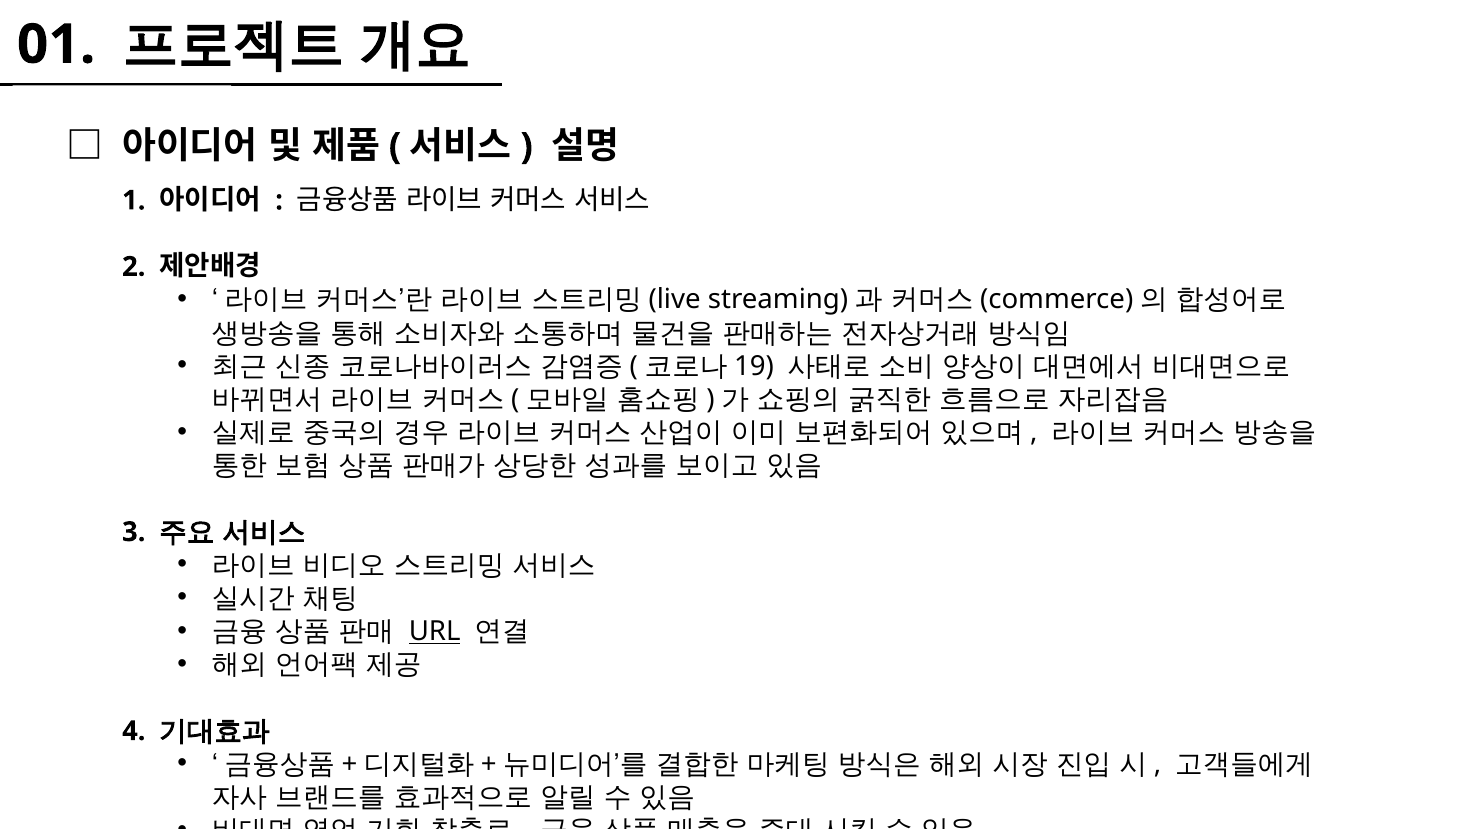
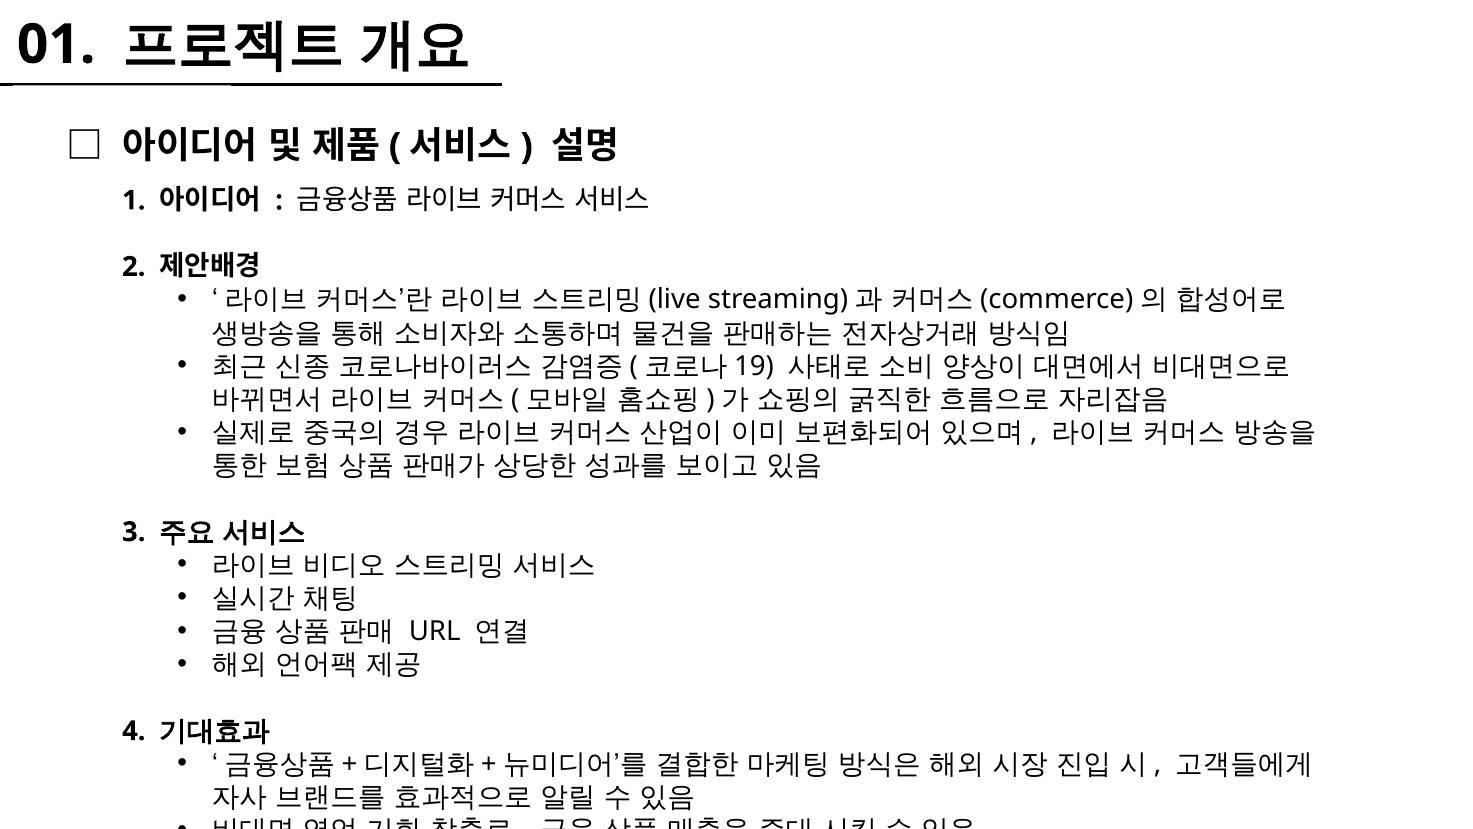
URL underline: present -> none
